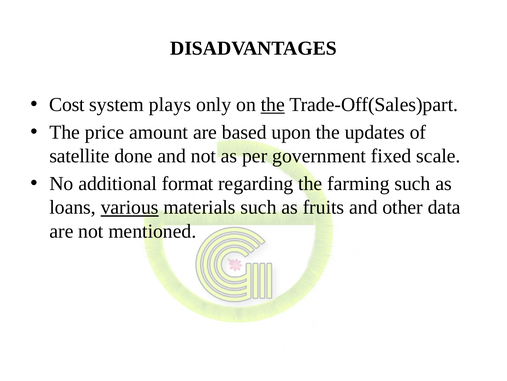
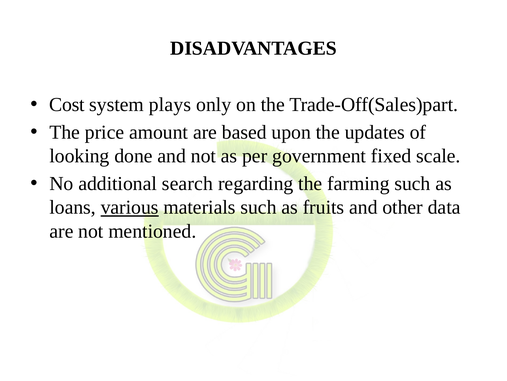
the at (273, 104) underline: present -> none
satellite: satellite -> looking
format: format -> search
